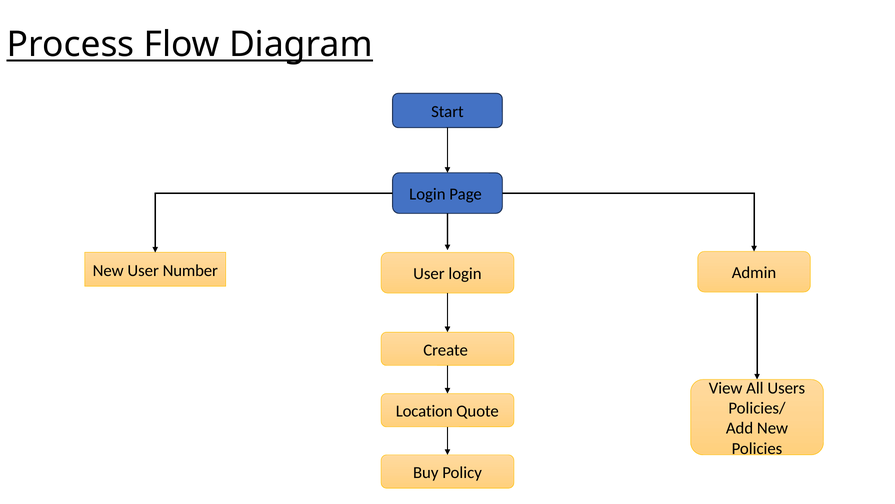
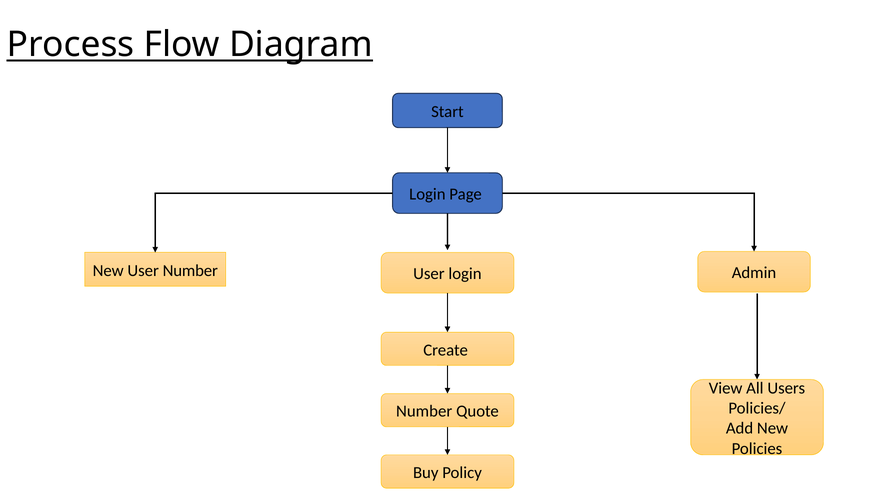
Location at (424, 411): Location -> Number
